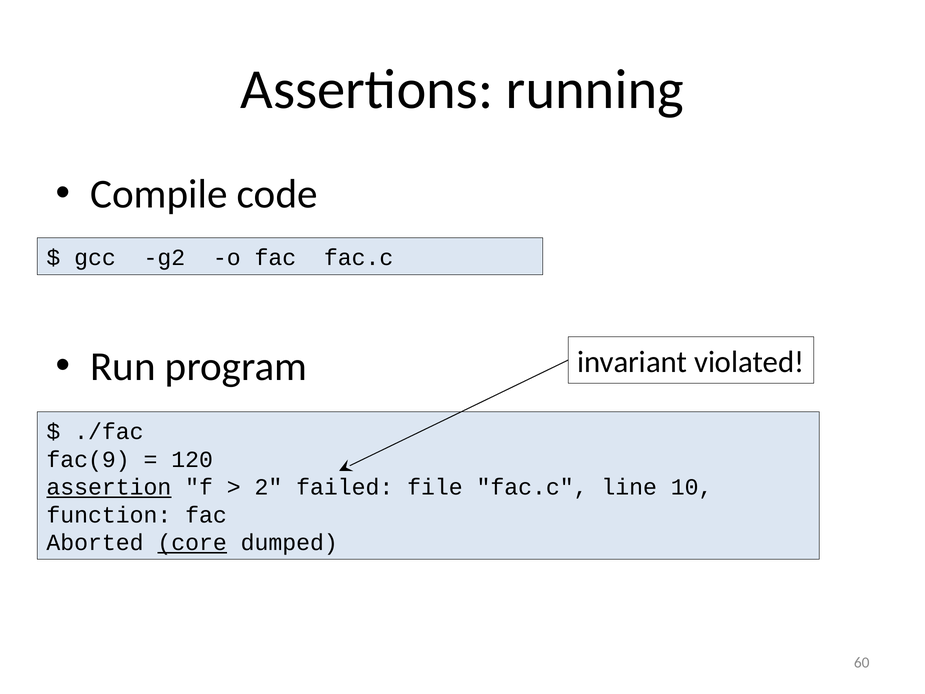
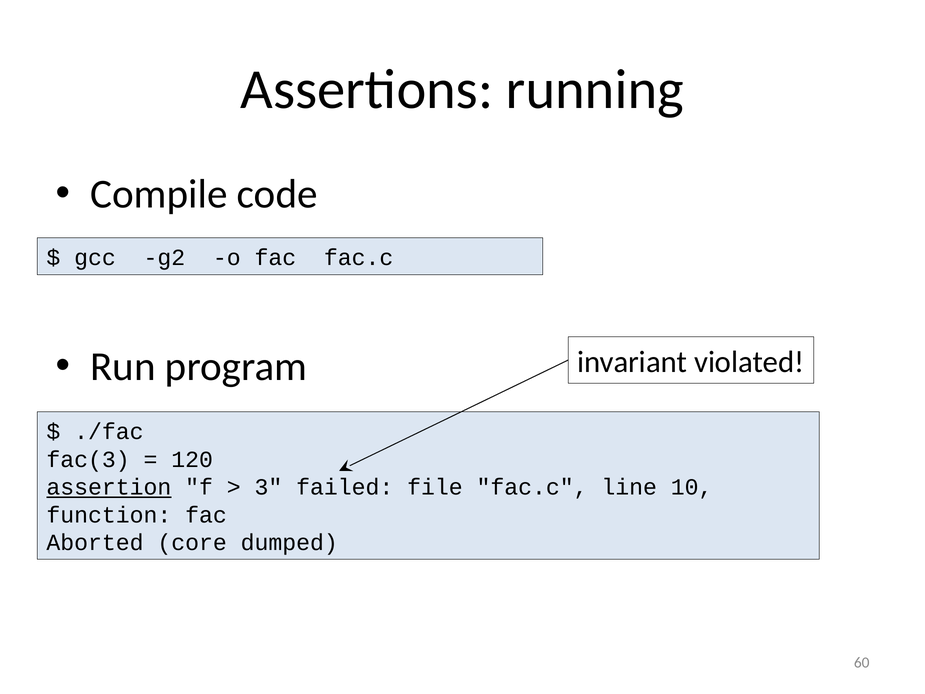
fac(9: fac(9 -> fac(3
2: 2 -> 3
core underline: present -> none
